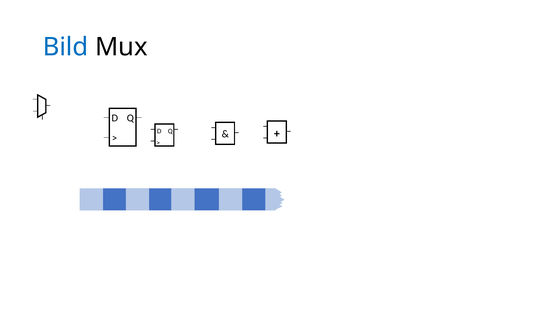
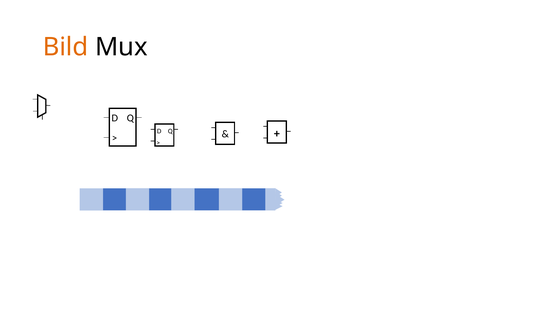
Bild colour: blue -> orange
